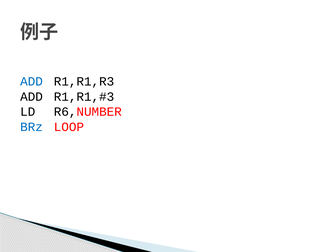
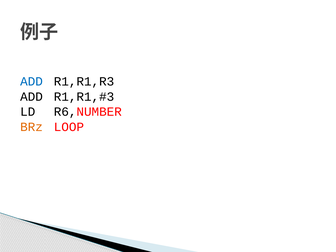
BRz colour: blue -> orange
